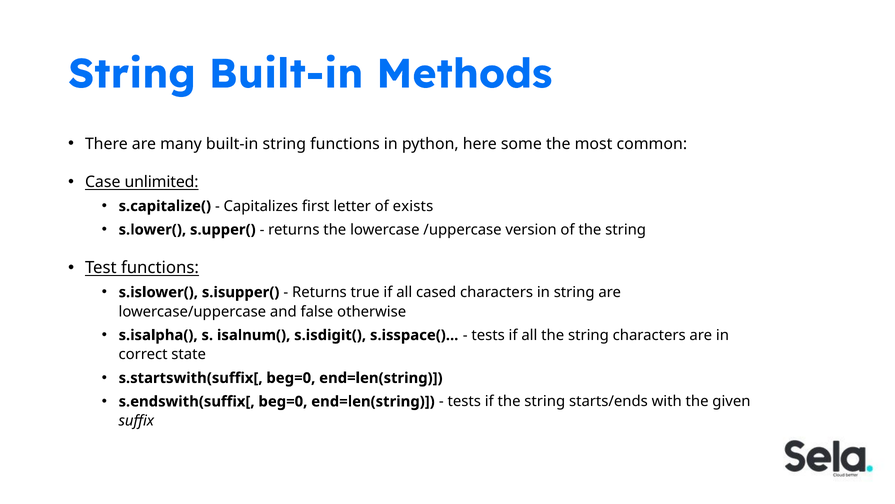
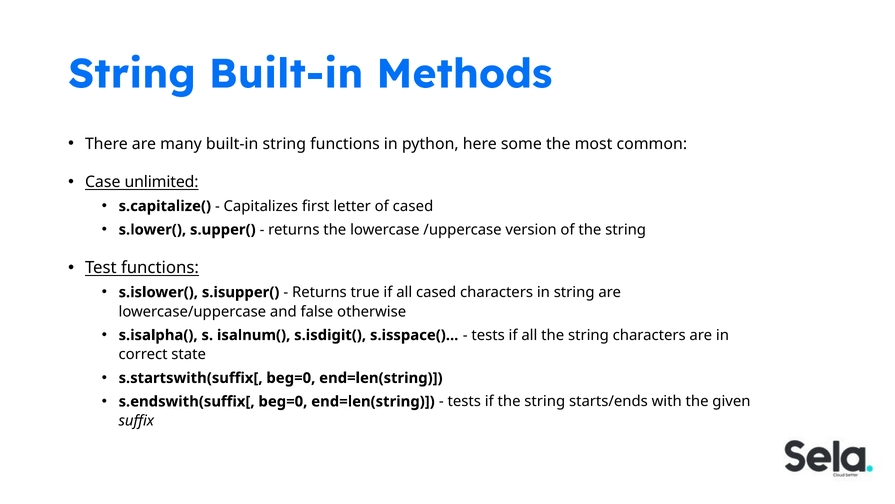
of exists: exists -> cased
